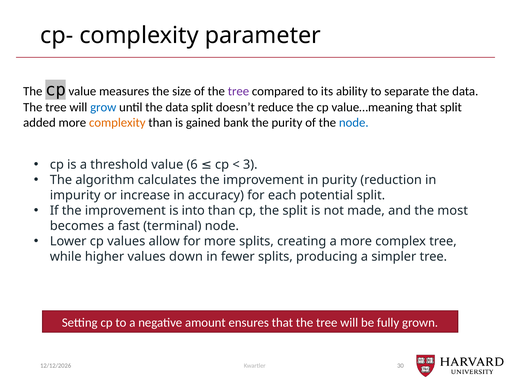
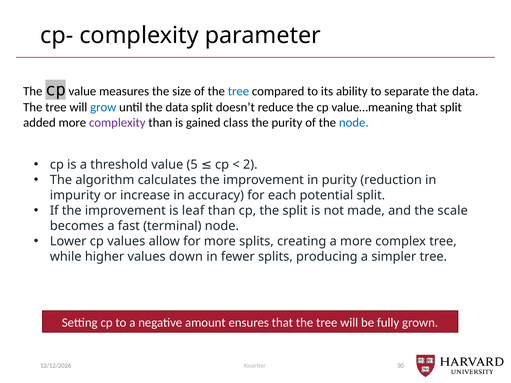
tree at (238, 91) colour: purple -> blue
complexity at (117, 123) colour: orange -> purple
bank: bank -> class
6: 6 -> 5
3: 3 -> 2
into: into -> leaf
most: most -> scale
